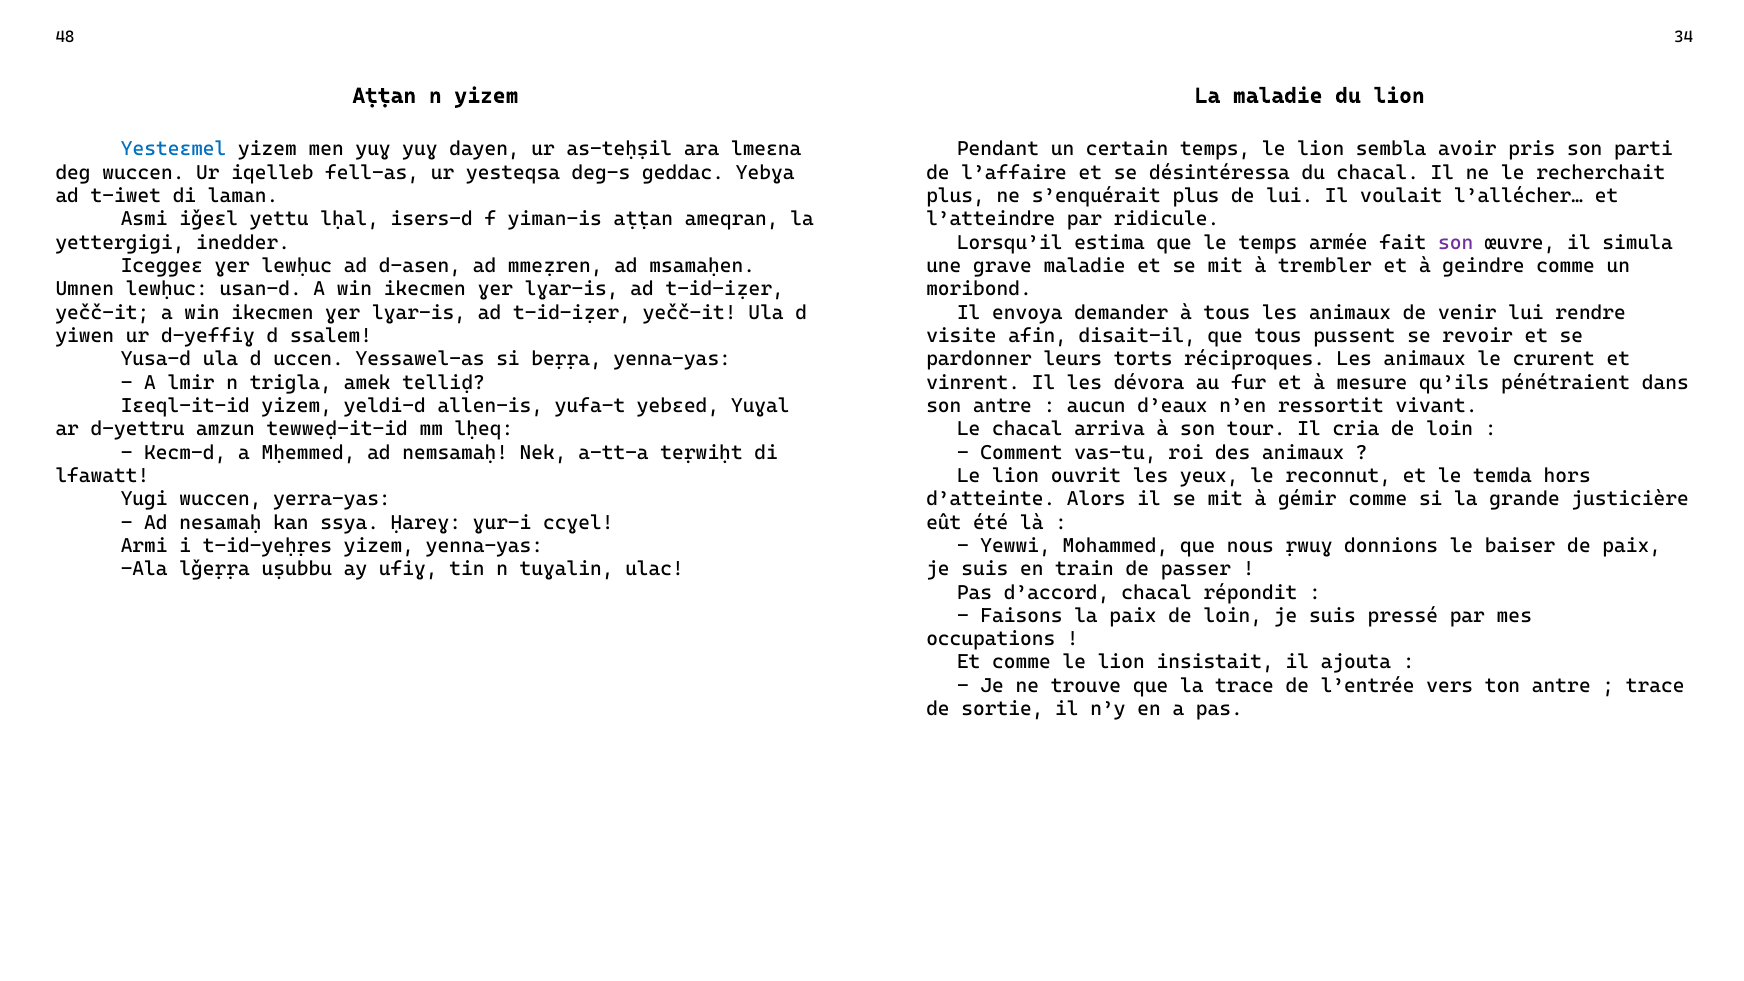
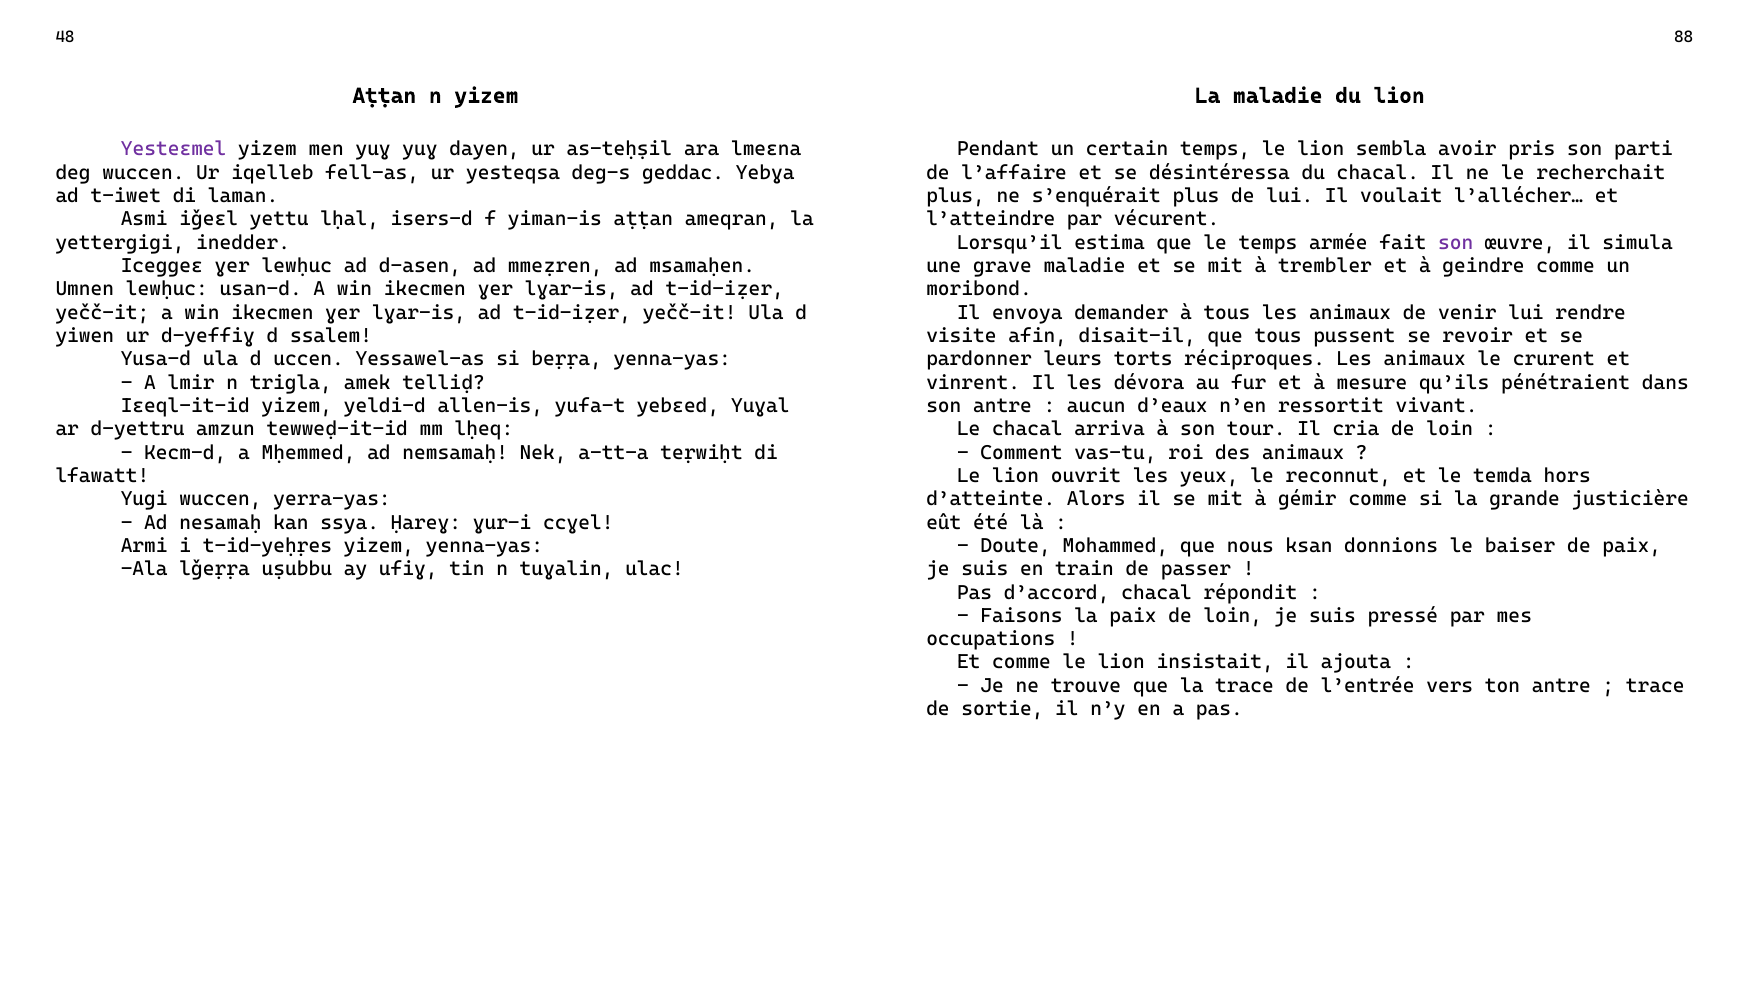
34: 34 -> 88
Yesteɛmel colour: blue -> purple
ridicule: ridicule -> vécurent
Yewwi: Yewwi -> Doute
ṛwuɣ: ṛwuɣ -> ksan
